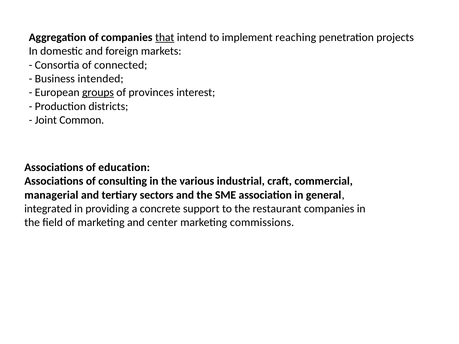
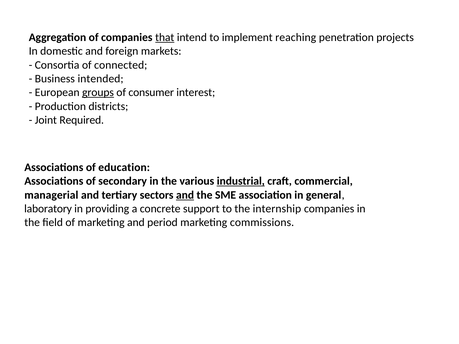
provinces: provinces -> consumer
Common: Common -> Required
consulting: consulting -> secondary
industrial underline: none -> present
and at (185, 195) underline: none -> present
integrated: integrated -> laboratory
restaurant: restaurant -> internship
center: center -> period
